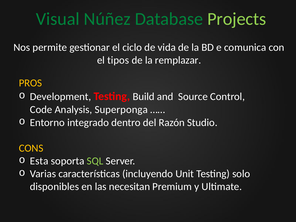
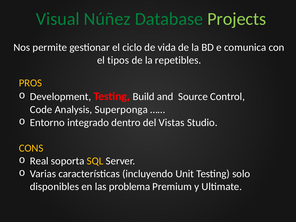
remplazar: remplazar -> repetibles
Razón: Razón -> Vistas
Esta: Esta -> Real
SQL colour: light green -> yellow
necesitan: necesitan -> problema
